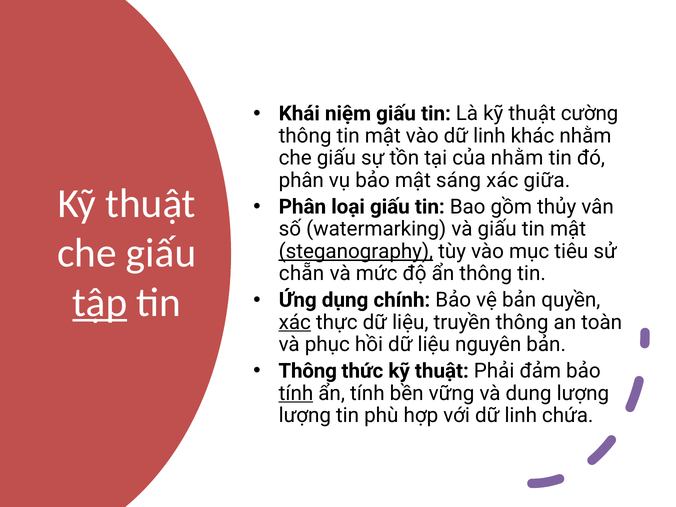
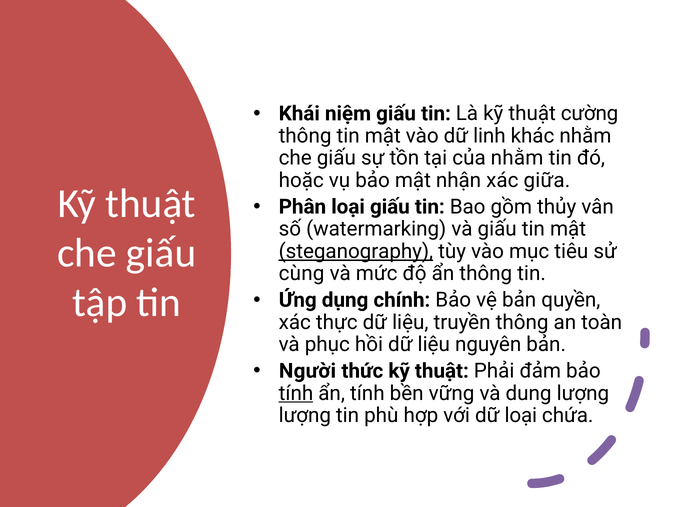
phân at (301, 180): phân -> hoặc
sáng: sáng -> nhận
chẵn: chẵn -> cùng
tập underline: present -> none
xác at (295, 322) underline: present -> none
Thông at (308, 371): Thông -> Người
với dữ linh: linh -> loại
